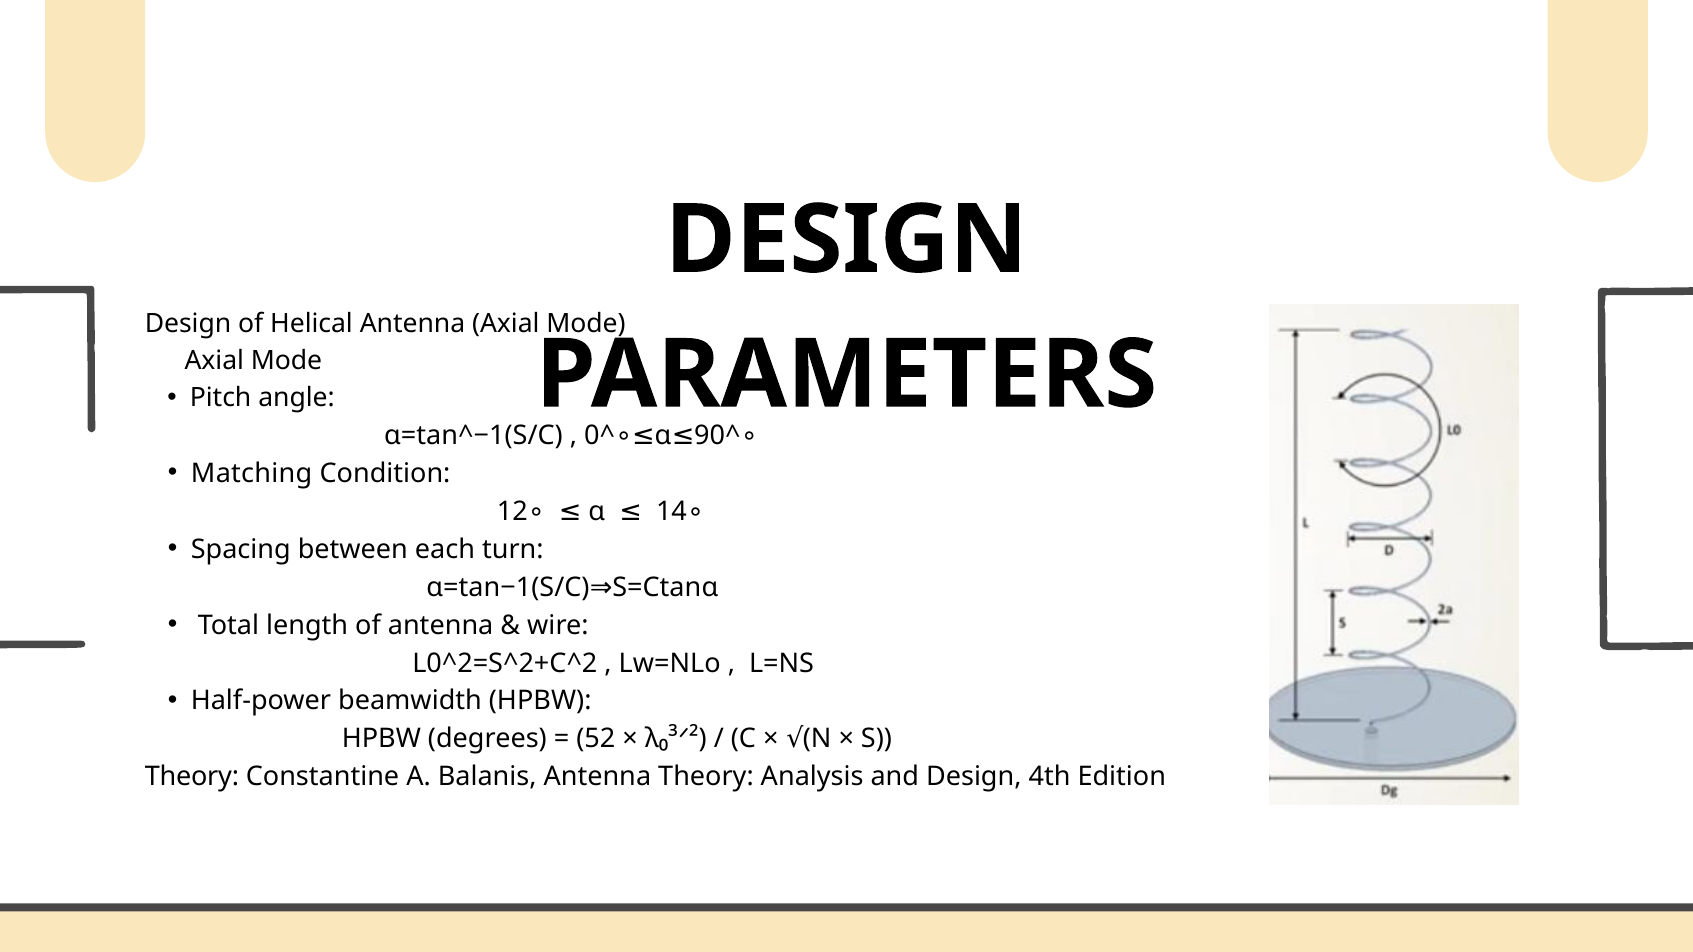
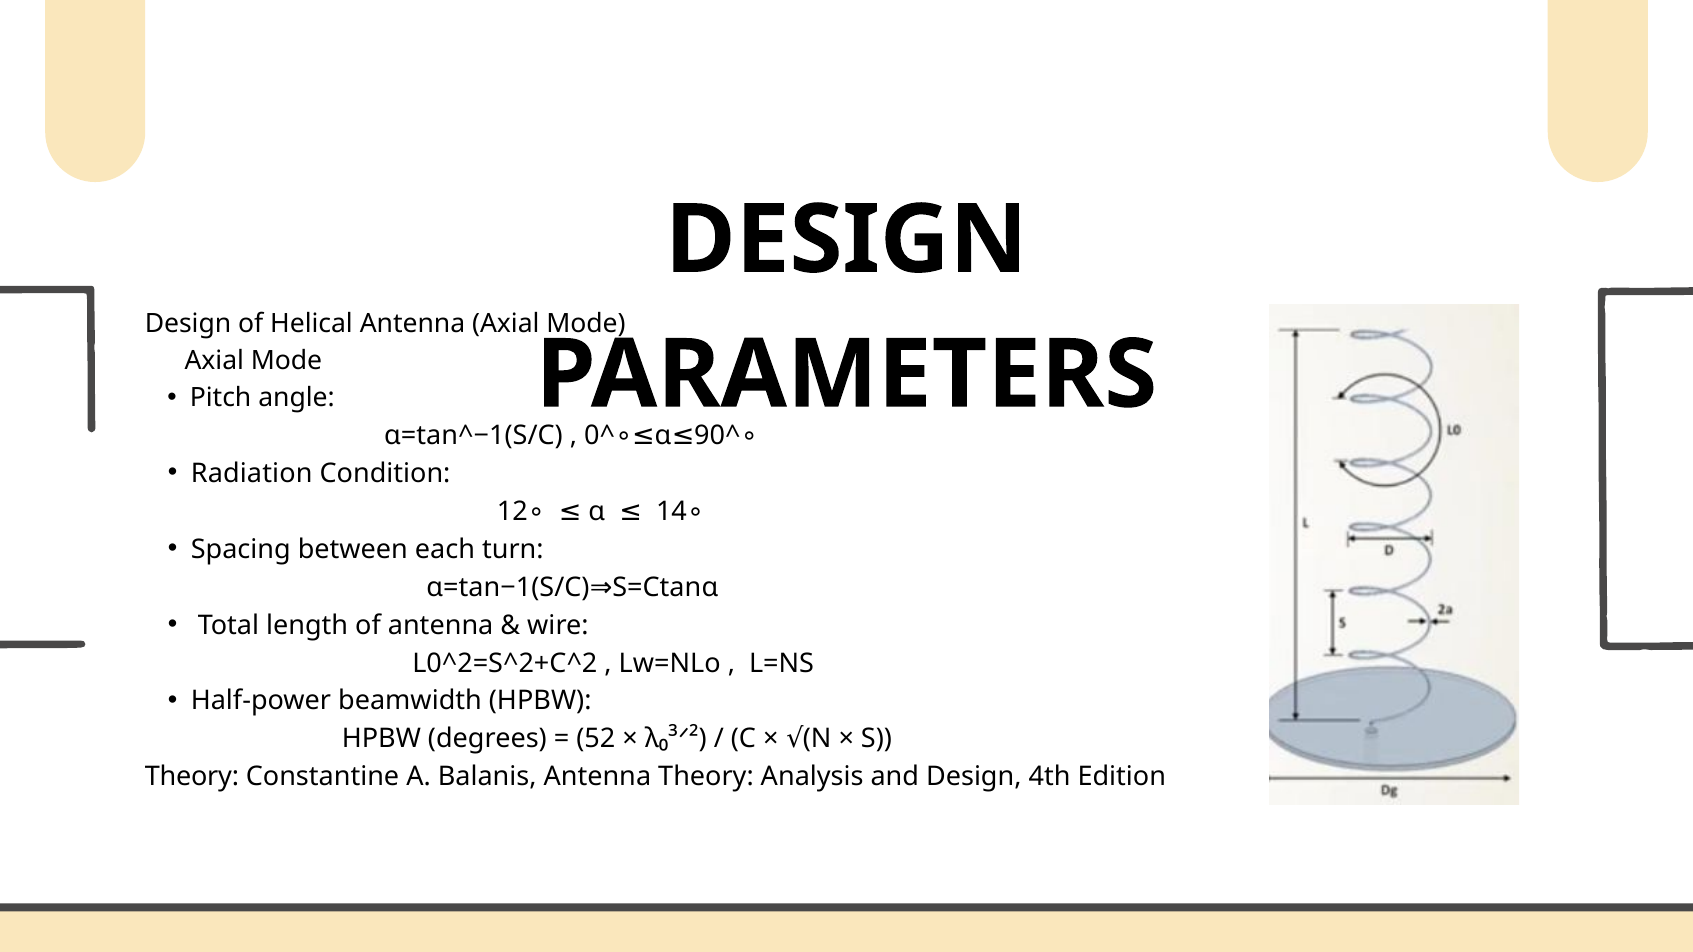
Matching: Matching -> Radiation
